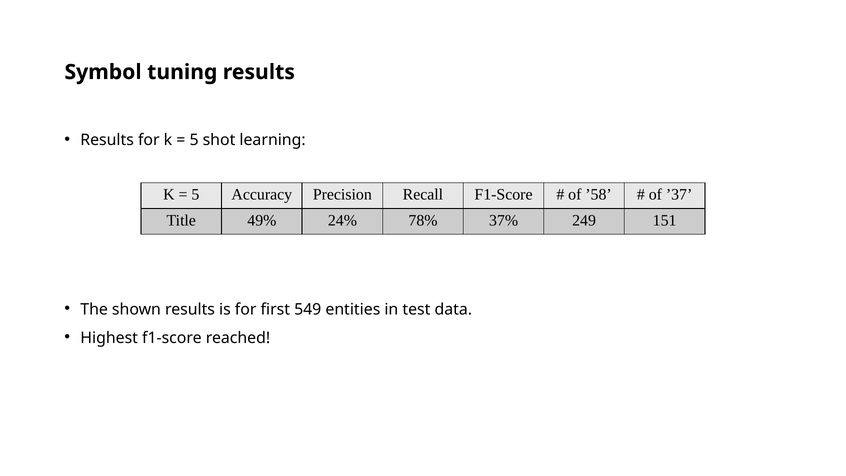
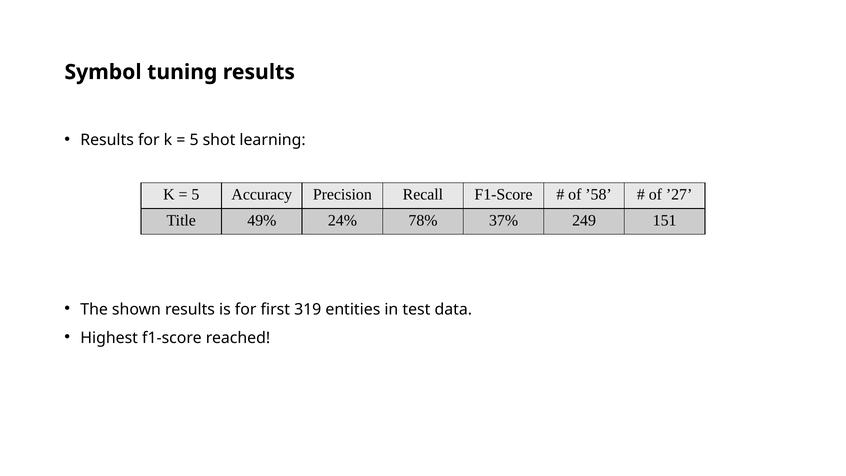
’37: ’37 -> ’27
549: 549 -> 319
